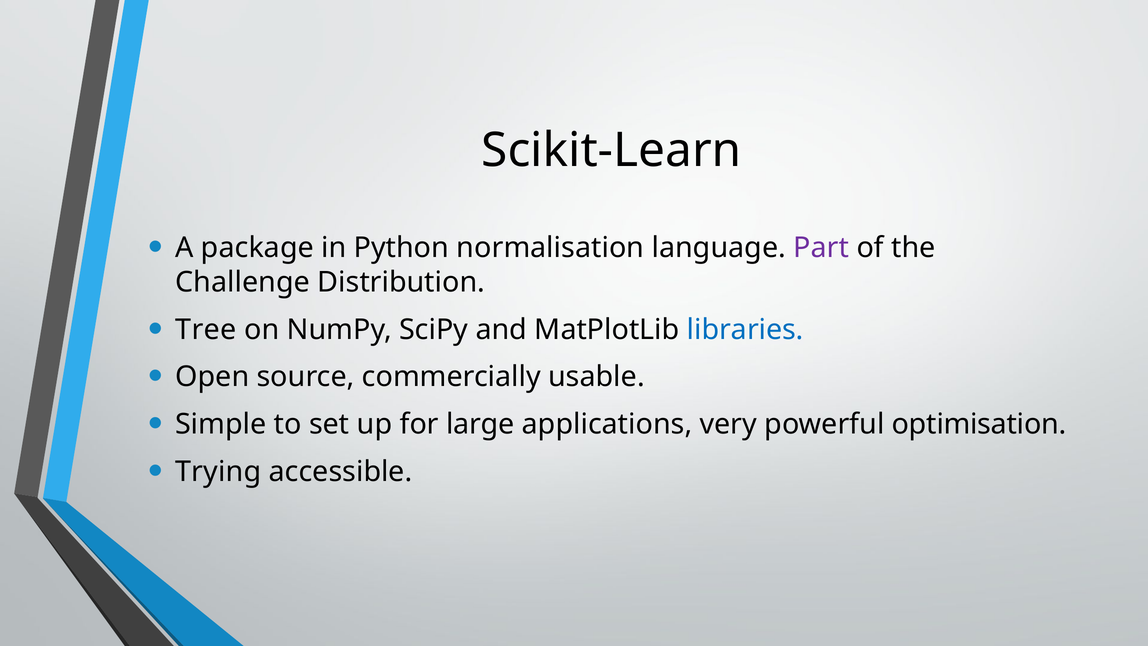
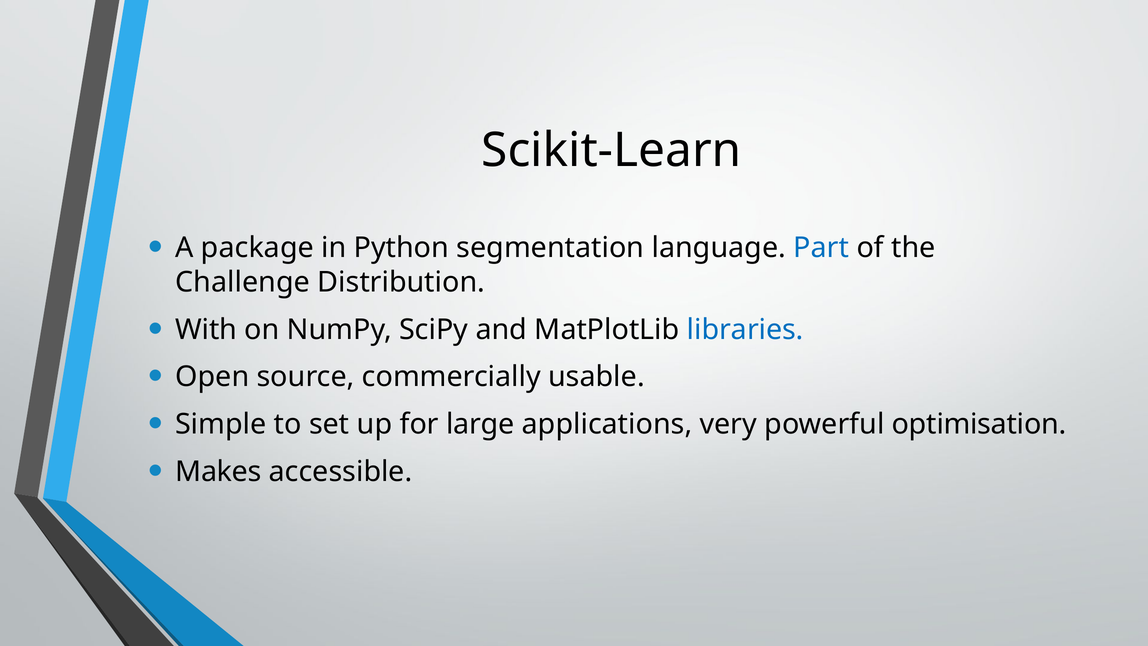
normalisation: normalisation -> segmentation
Part colour: purple -> blue
Tree: Tree -> With
Trying: Trying -> Makes
